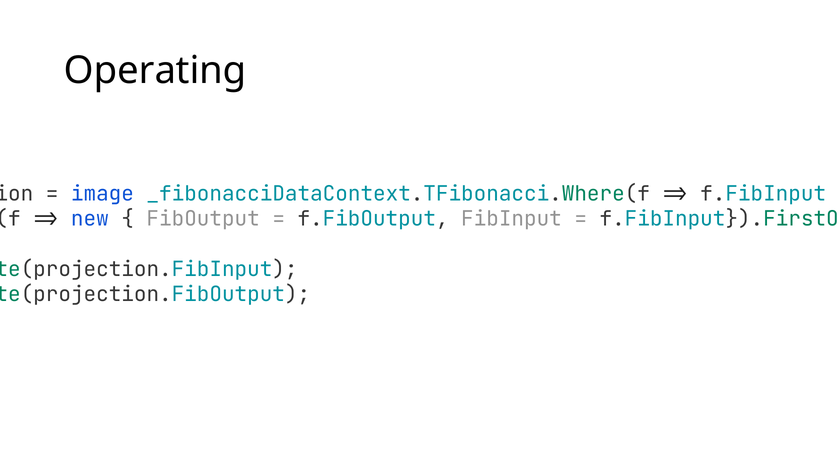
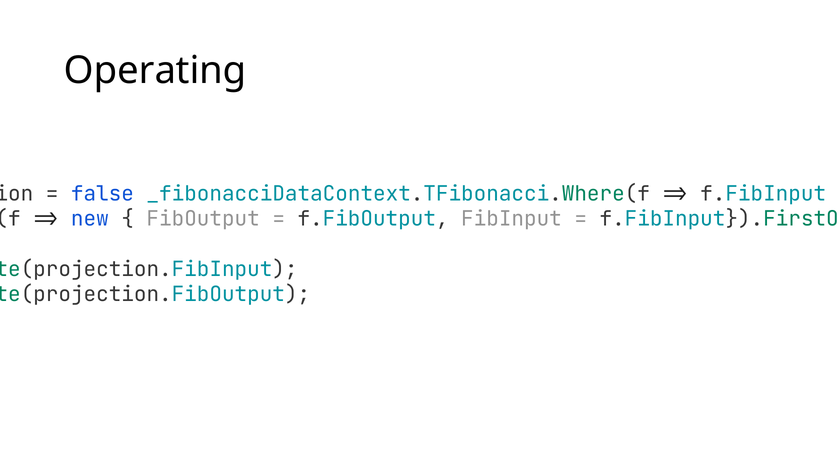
image: image -> false
